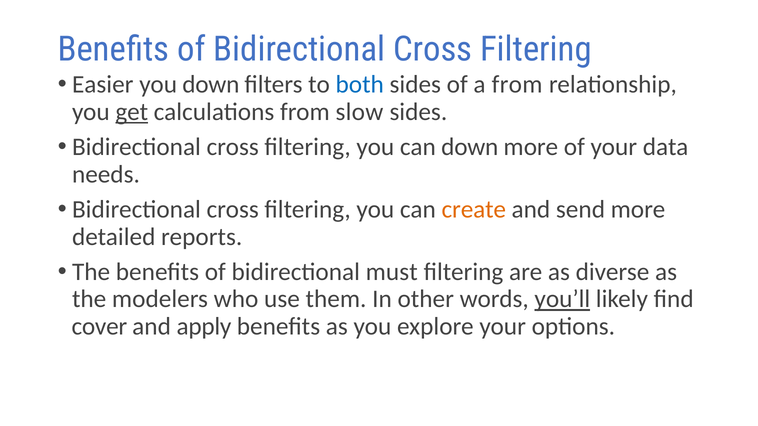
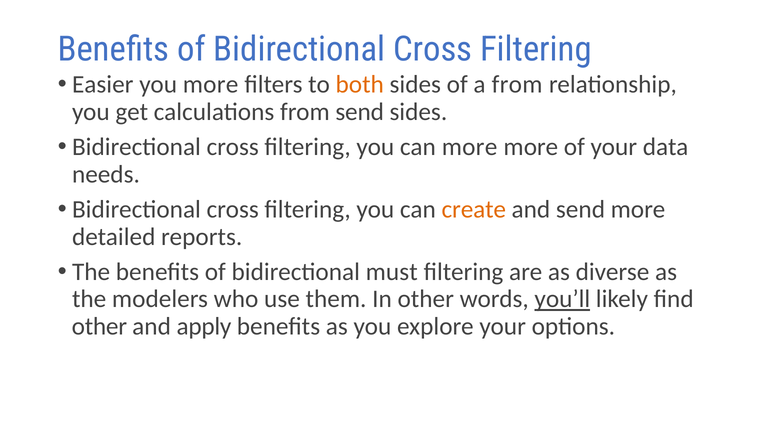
you down: down -> more
both colour: blue -> orange
get underline: present -> none
from slow: slow -> send
can down: down -> more
cover at (99, 327): cover -> other
